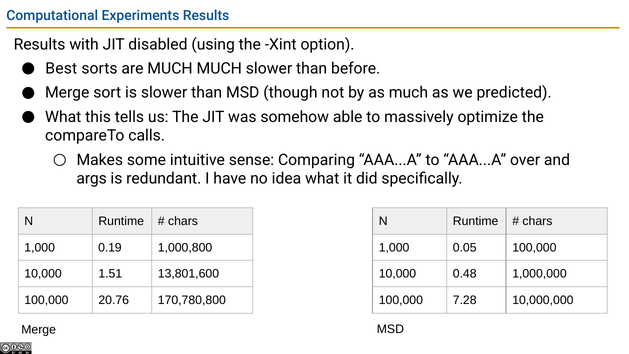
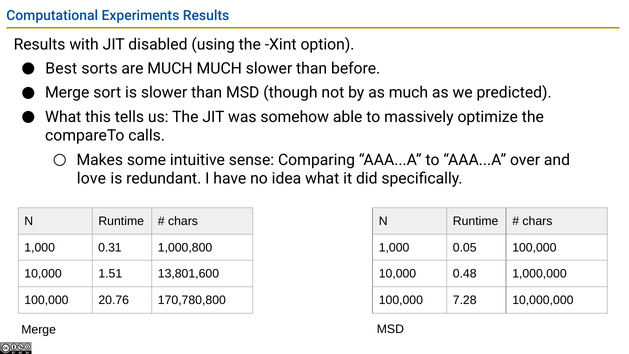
args: args -> love
0.19: 0.19 -> 0.31
